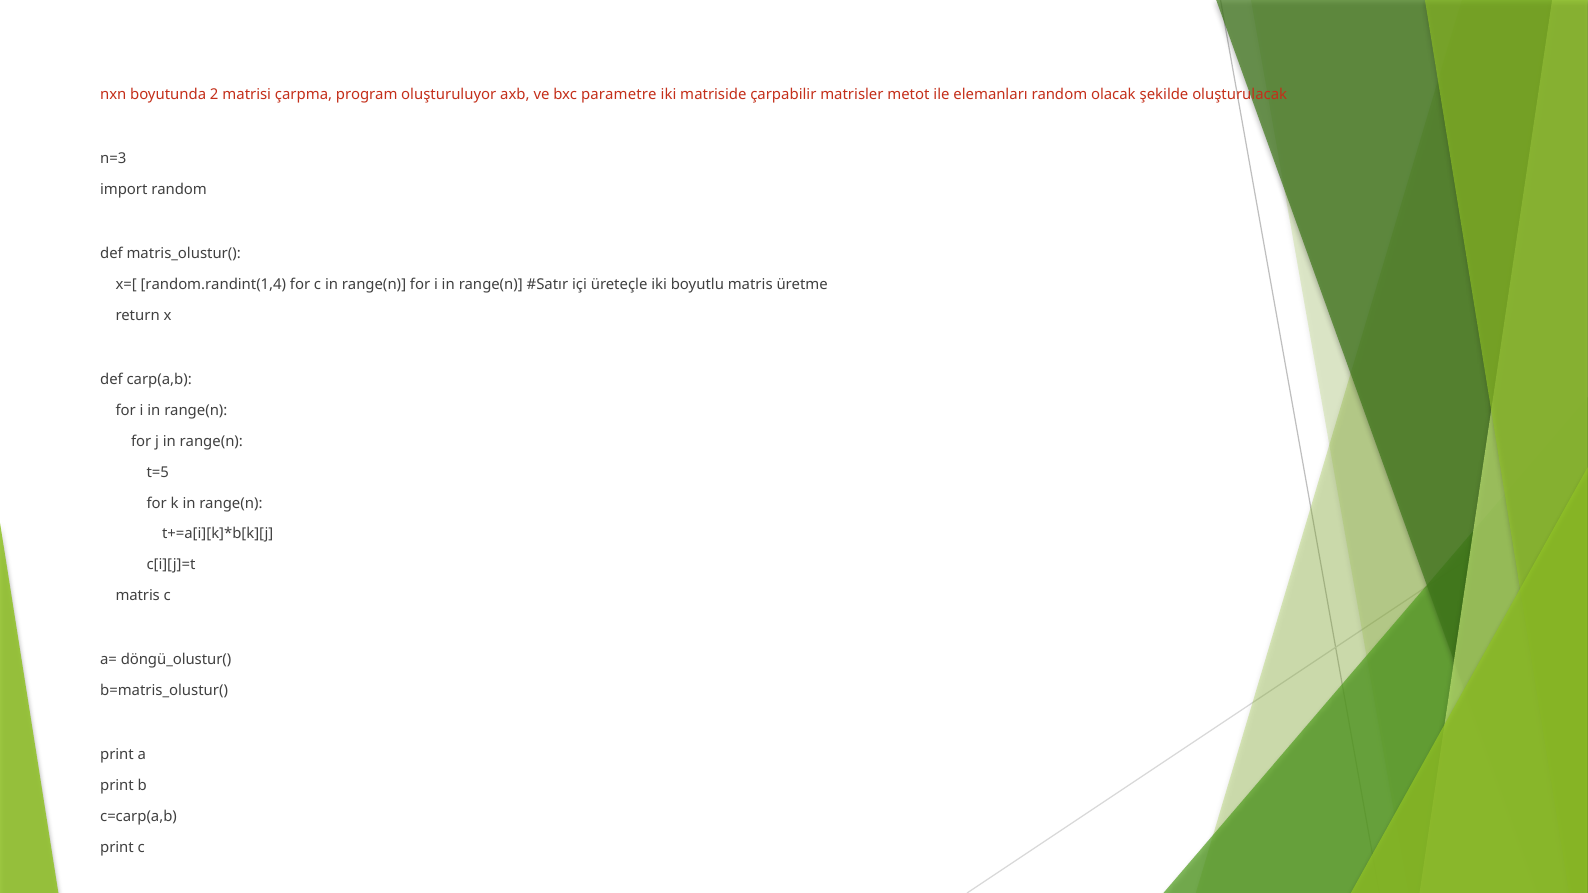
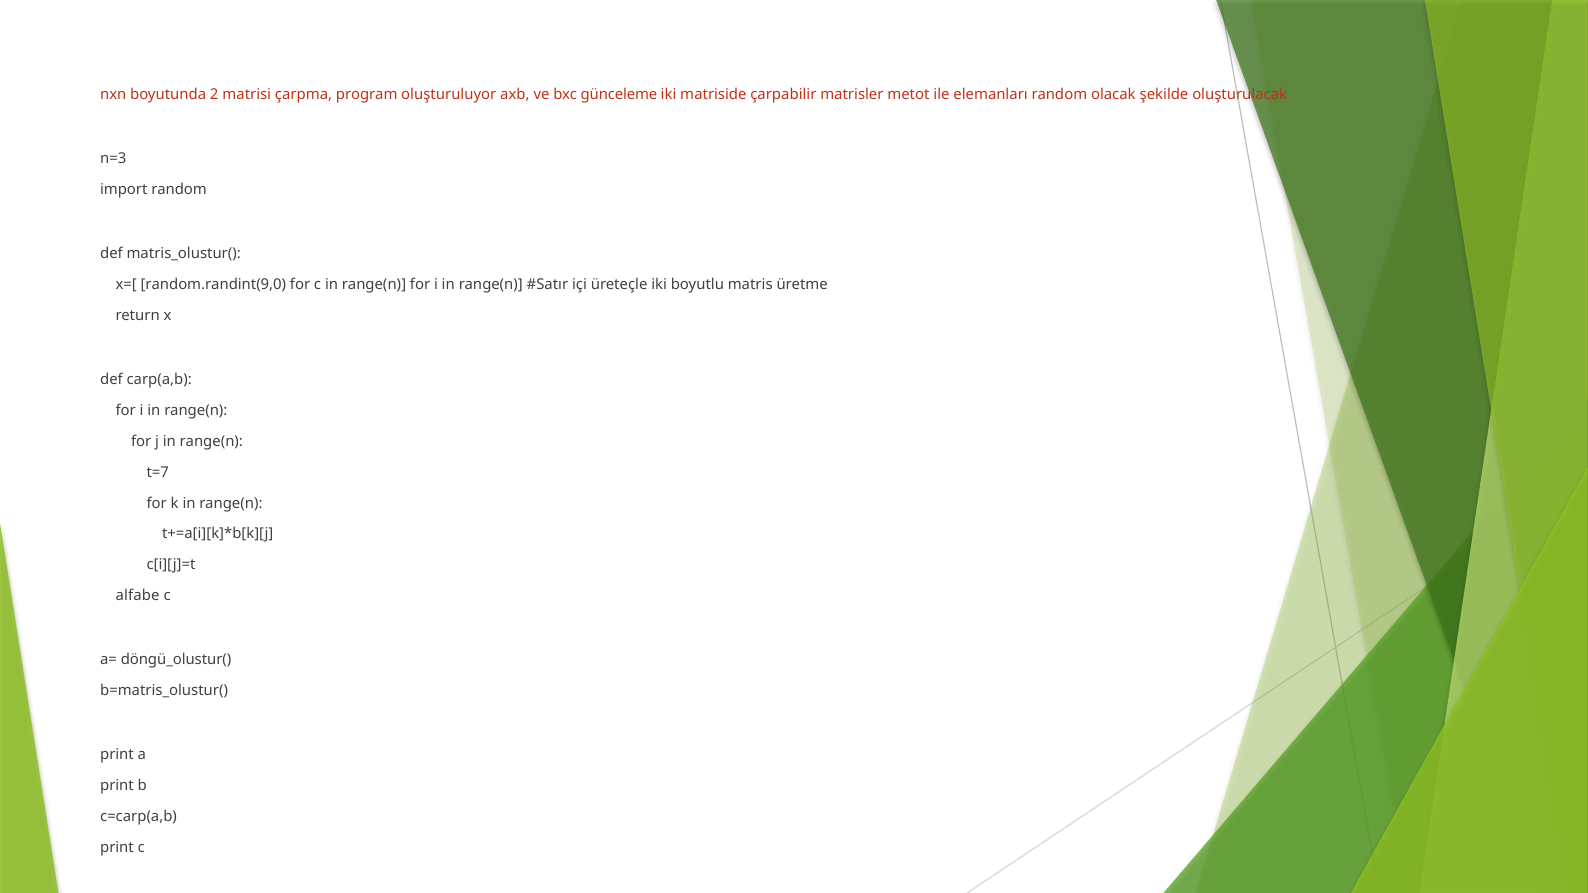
parametre: parametre -> günceleme
random.randint(1,4: random.randint(1,4 -> random.randint(9,0
t=5: t=5 -> t=7
matris at (138, 596): matris -> alfabe
